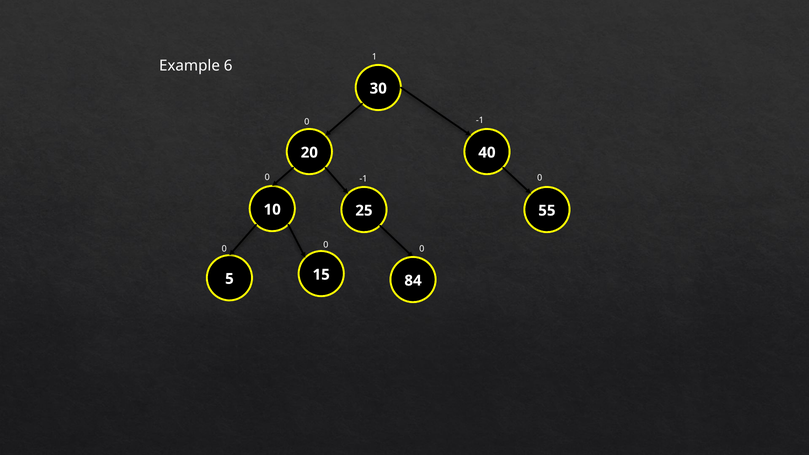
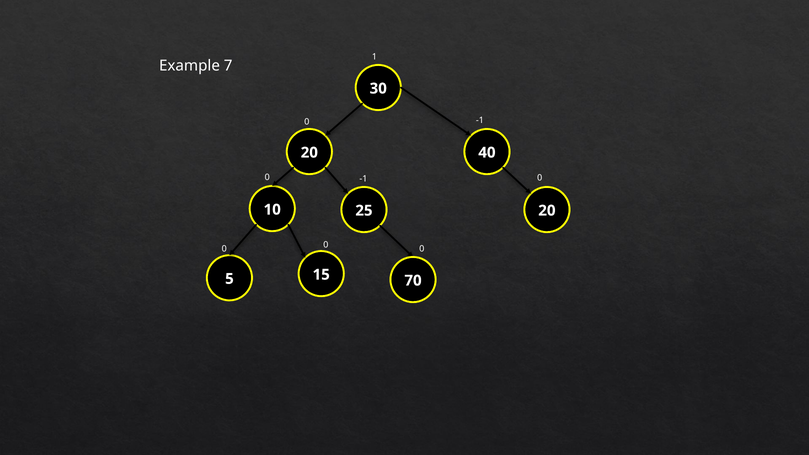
6: 6 -> 7
10 55: 55 -> 20
84: 84 -> 70
